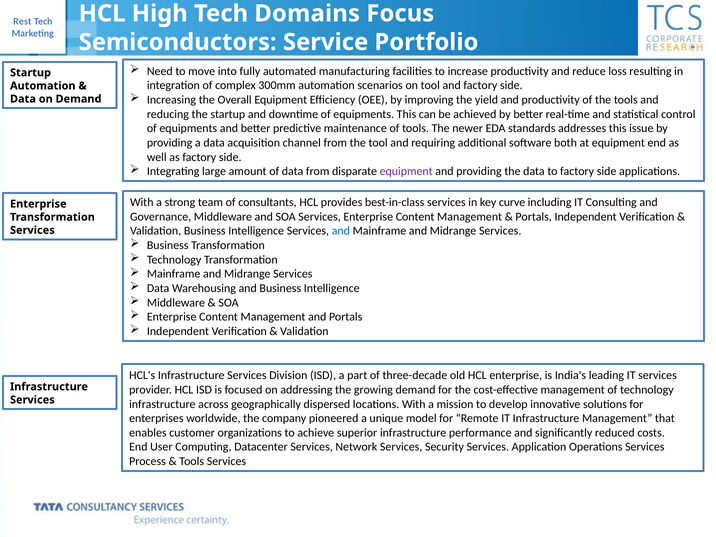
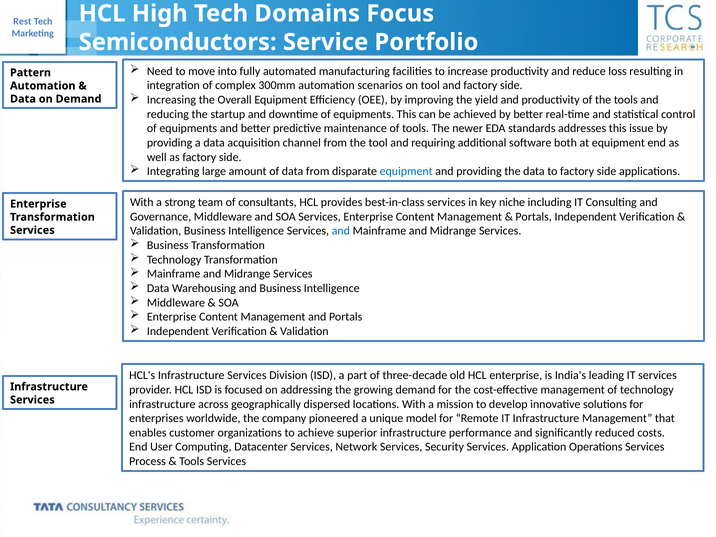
Startup at (30, 73): Startup -> Pattern
equipment at (406, 171) colour: purple -> blue
curve: curve -> niche
